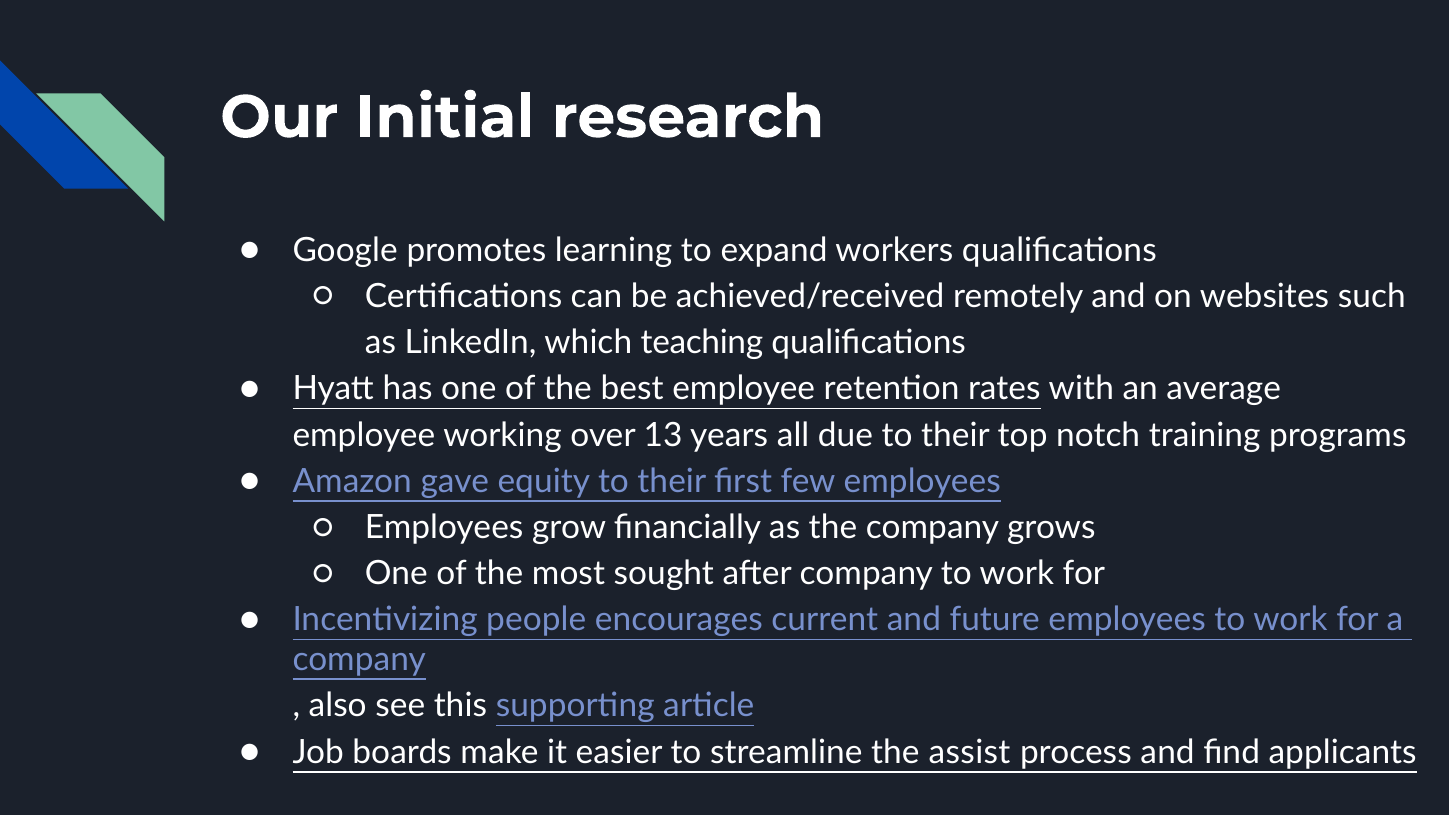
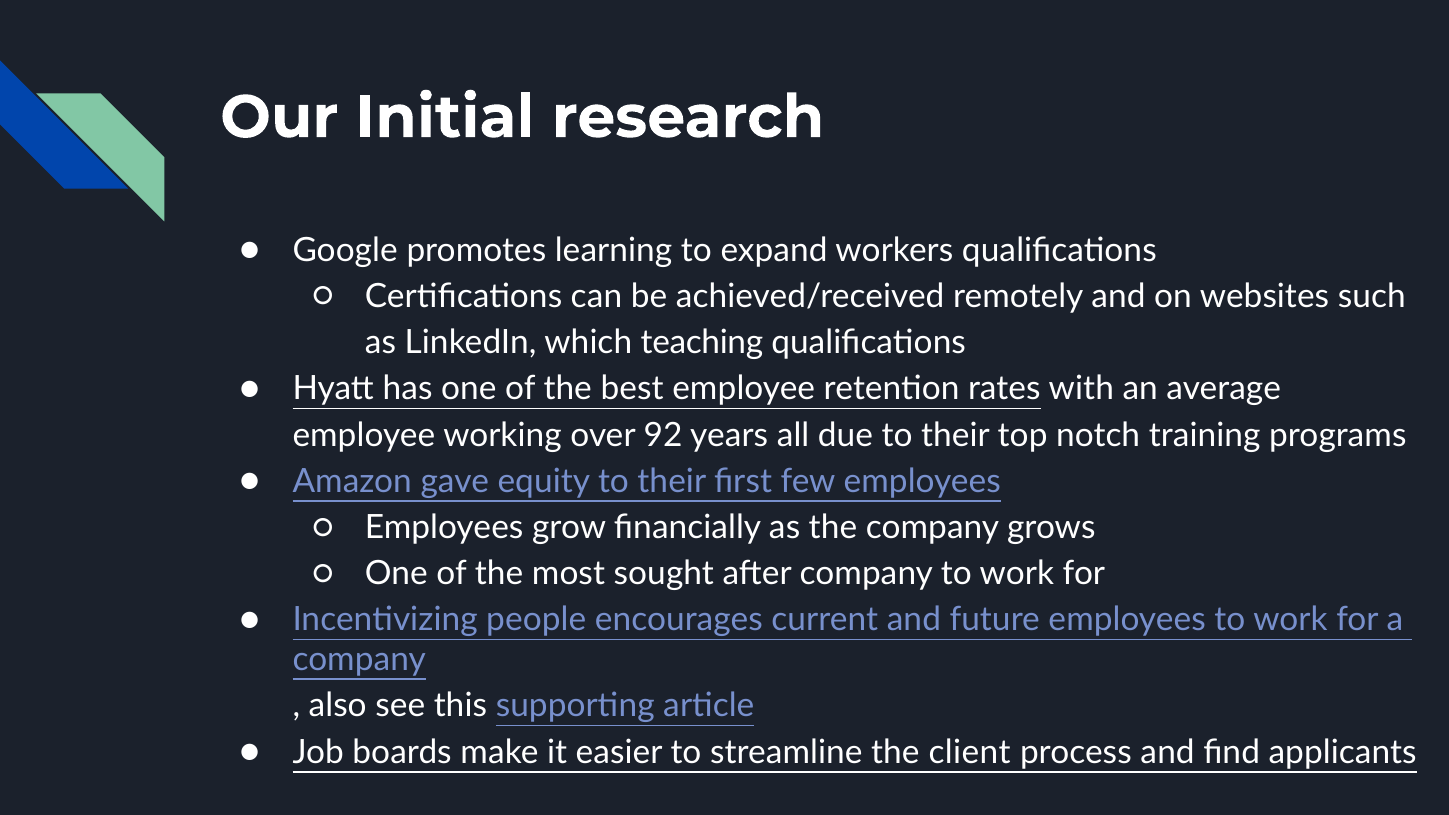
13: 13 -> 92
assist: assist -> client
